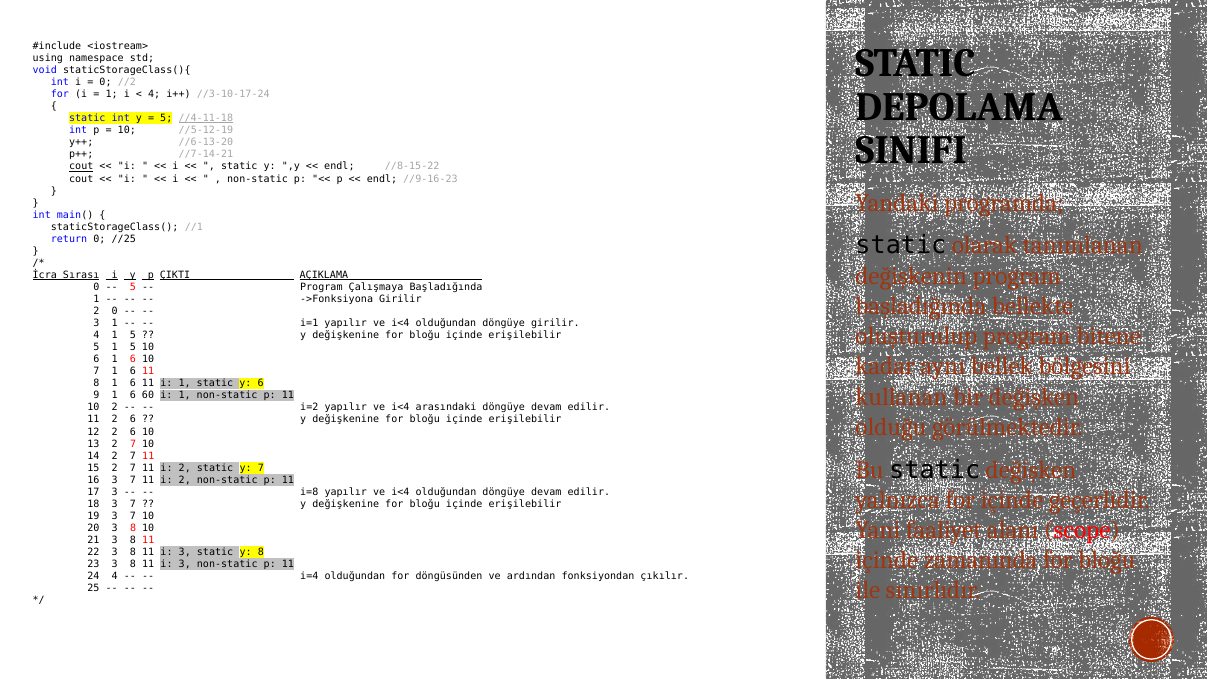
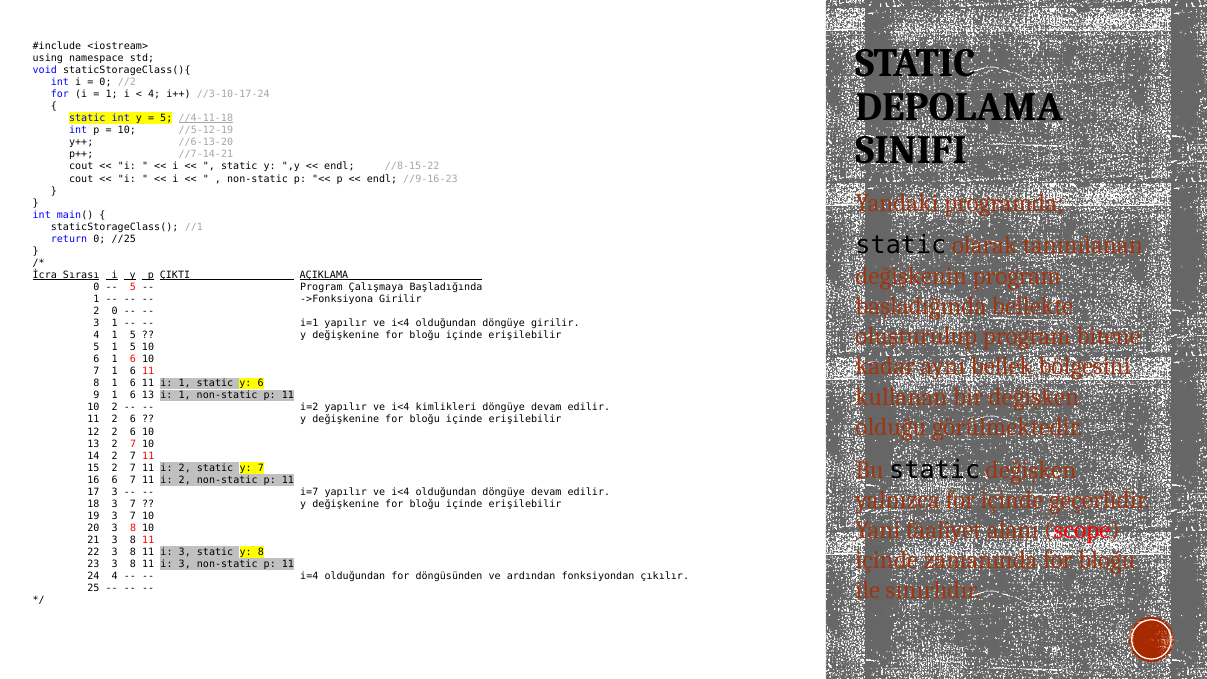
cout at (81, 167) underline: present -> none
6 60: 60 -> 13
arasındaki: arasındaki -> kimlikleri
16 3: 3 -> 6
i=8: i=8 -> i=7
